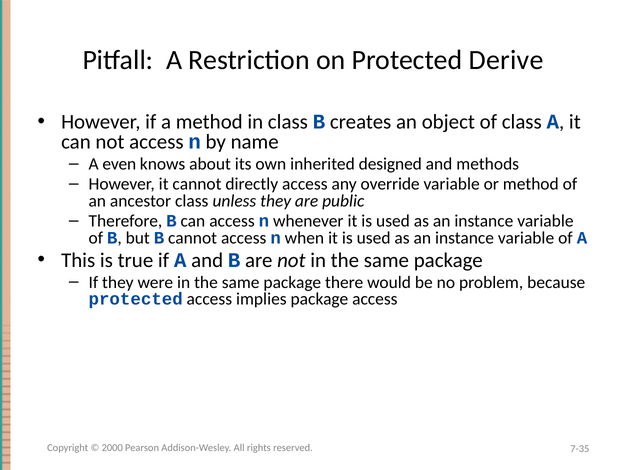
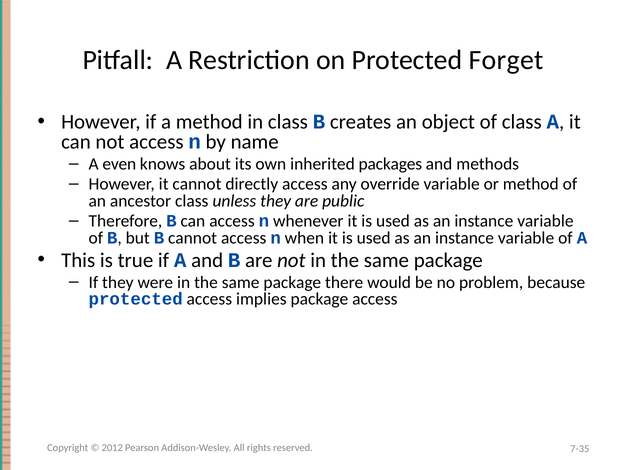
Derive: Derive -> Forget
designed: designed -> packages
2000: 2000 -> 2012
